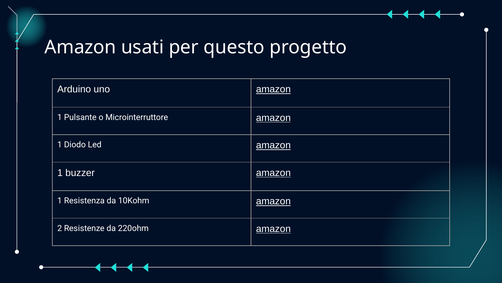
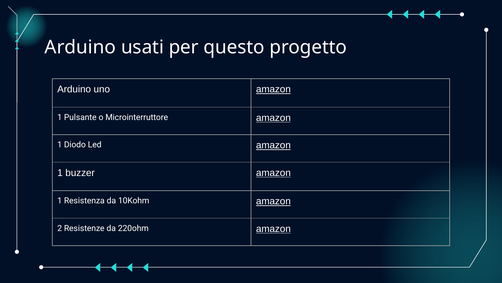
Amazon at (80, 47): Amazon -> Arduino
